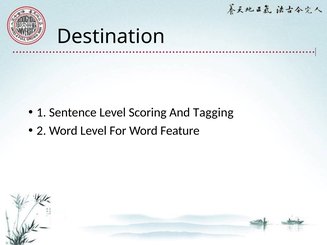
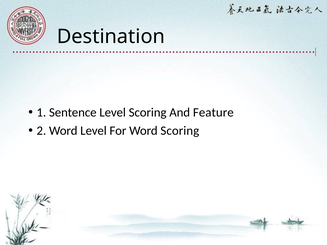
Tagging: Tagging -> Feature
Word Feature: Feature -> Scoring
